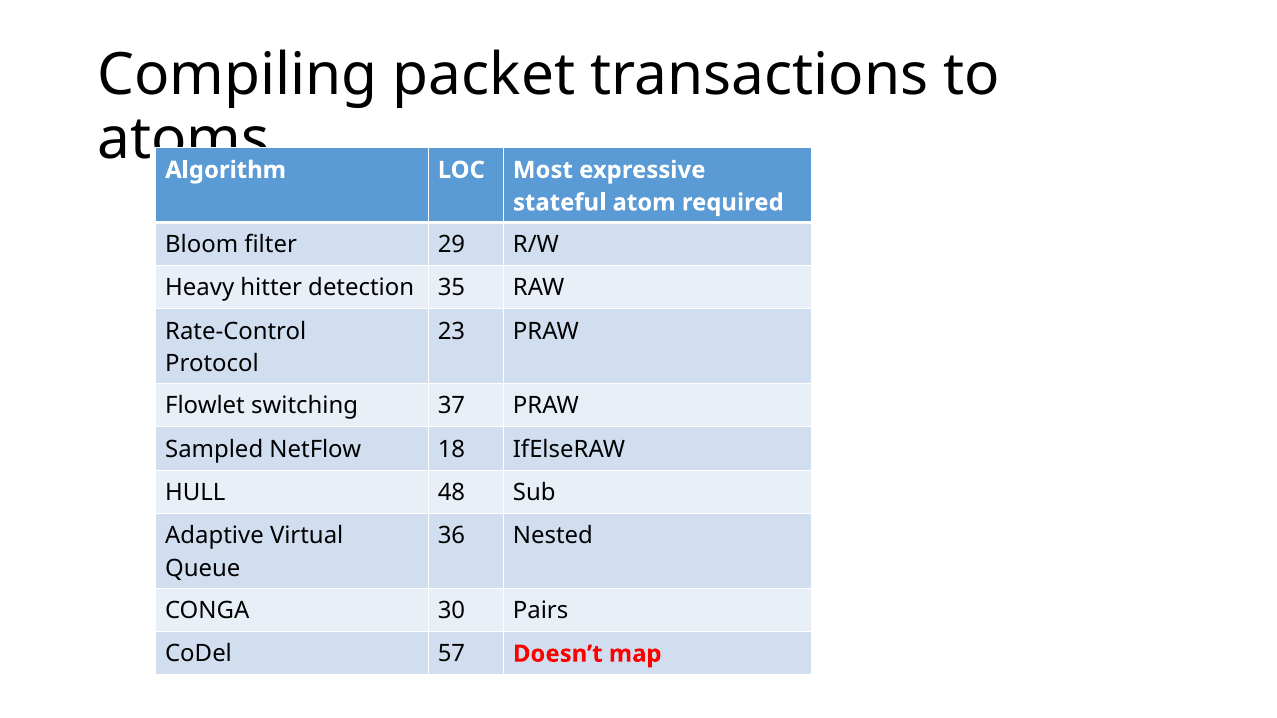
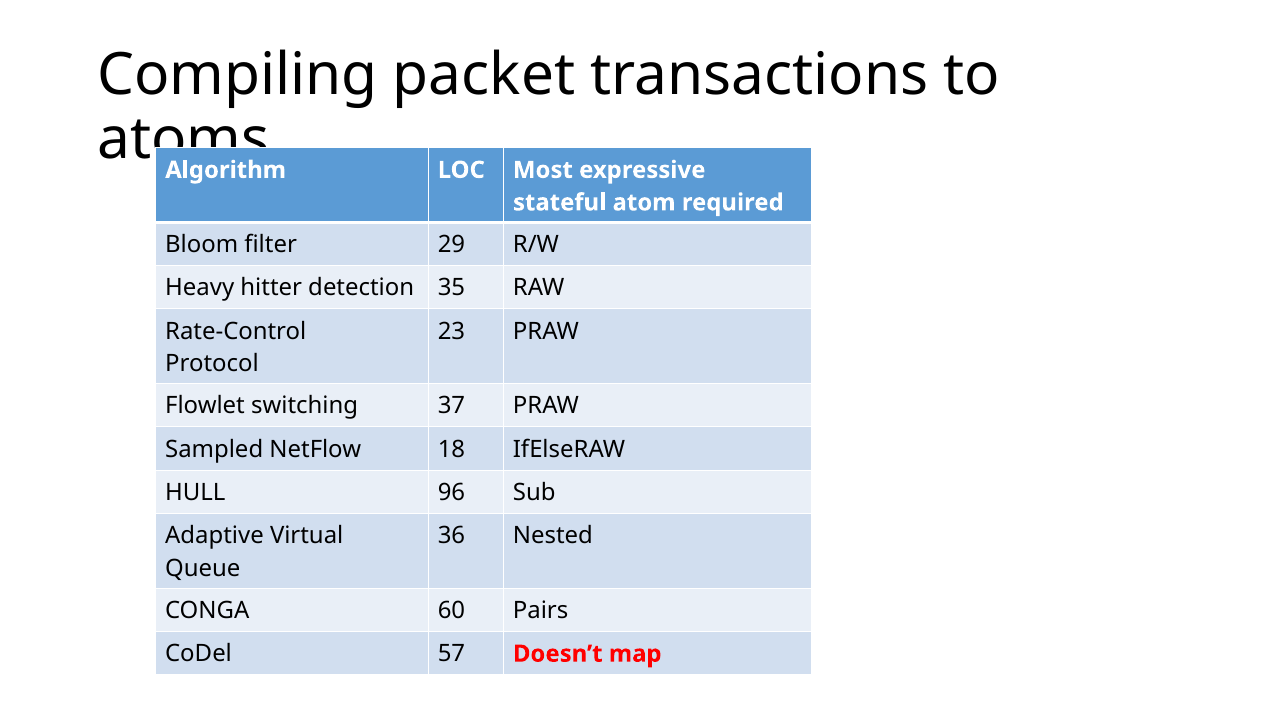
48: 48 -> 96
30: 30 -> 60
